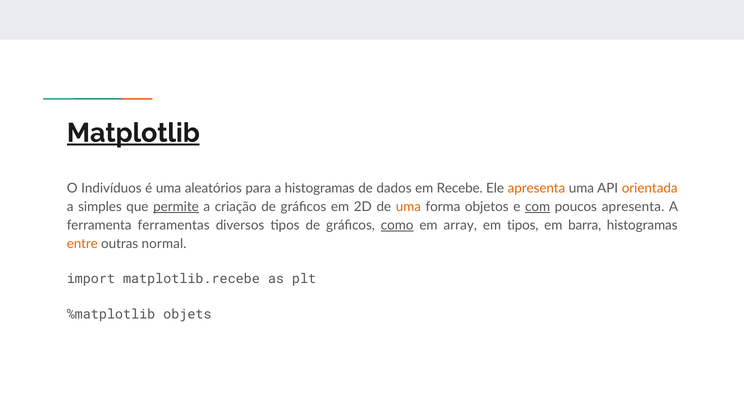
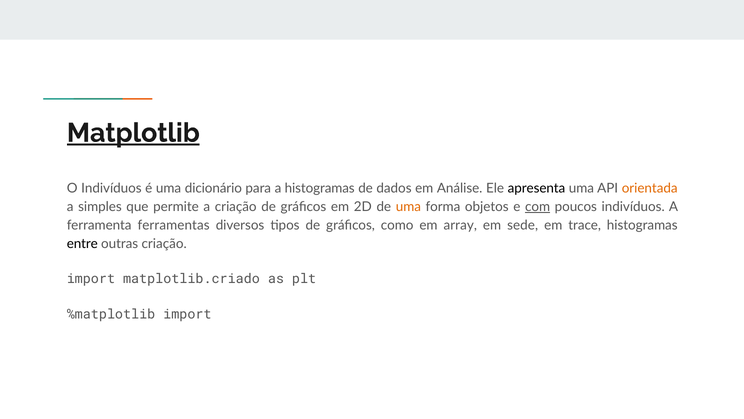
aleatórios: aleatórios -> dicionário
Recebe: Recebe -> Análise
apresenta at (537, 188) colour: orange -> black
permite underline: present -> none
poucos apresenta: apresenta -> indivíduos
como underline: present -> none
em tipos: tipos -> sede
barra: barra -> trace
entre colour: orange -> black
outras normal: normal -> criação
matplotlib.recebe: matplotlib.recebe -> matplotlib.criado
%matplotlib objets: objets -> import
